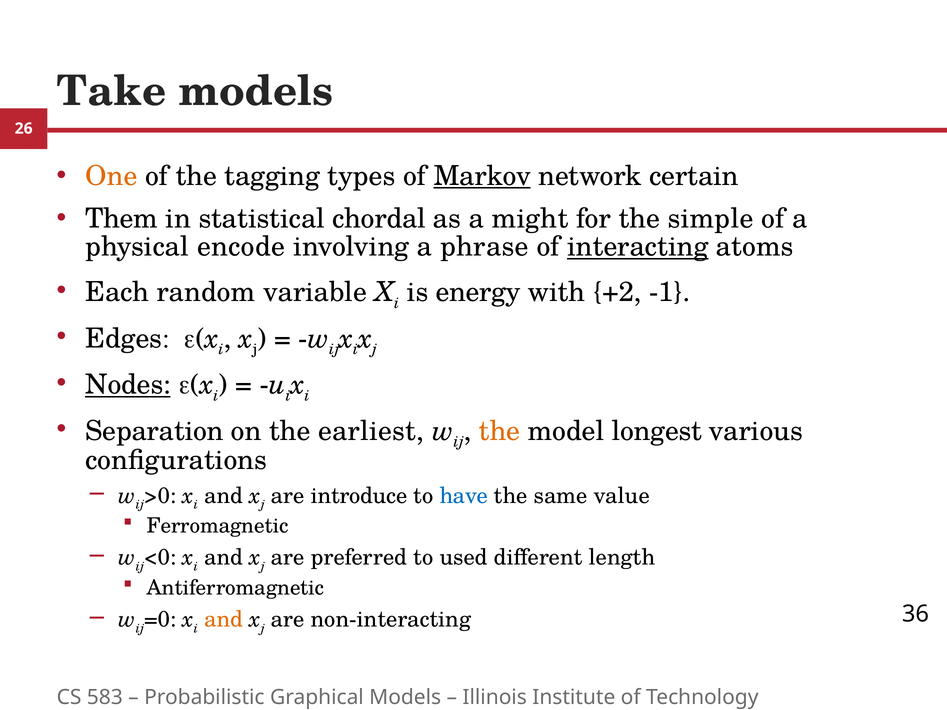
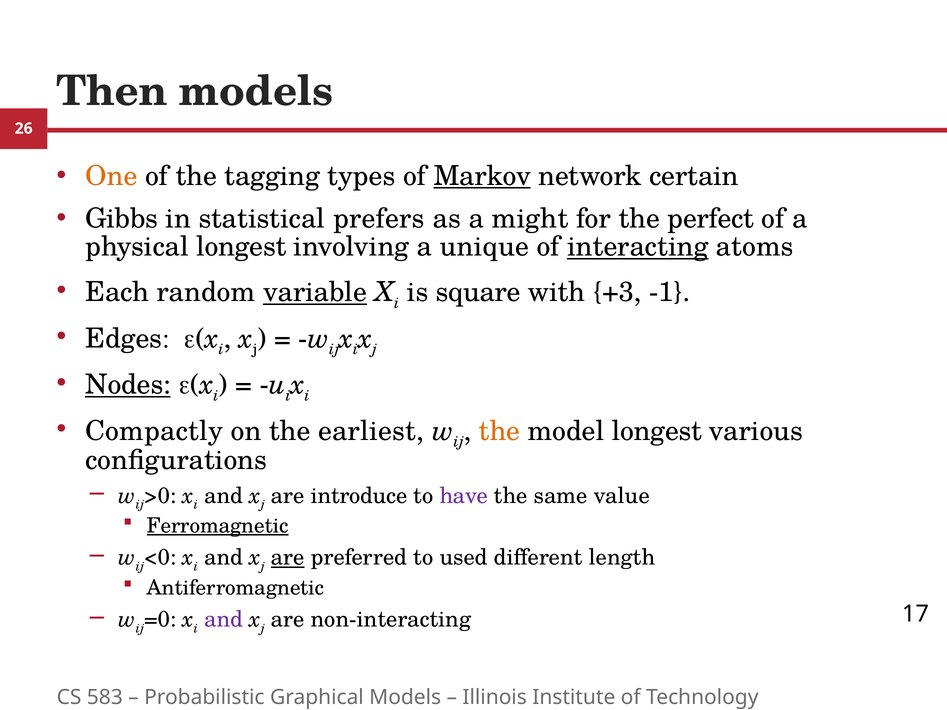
Take: Take -> Then
Them: Them -> Gibbs
chordal: chordal -> prefers
simple: simple -> perfect
physical encode: encode -> longest
phrase: phrase -> unique
variable underline: none -> present
energy: energy -> square
+2: +2 -> +3
Separation: Separation -> Compactly
have colour: blue -> purple
Ferromagnetic underline: none -> present
are at (288, 558) underline: none -> present
and at (224, 620) colour: orange -> purple
36: 36 -> 17
